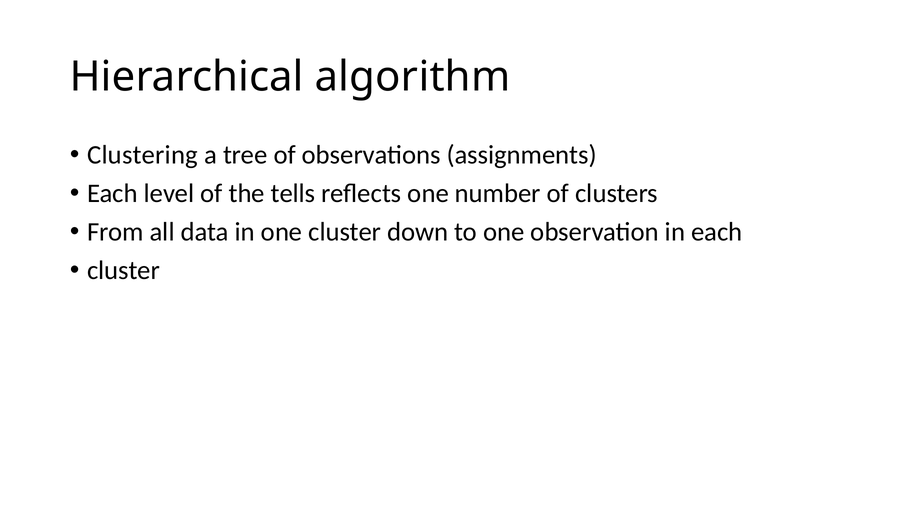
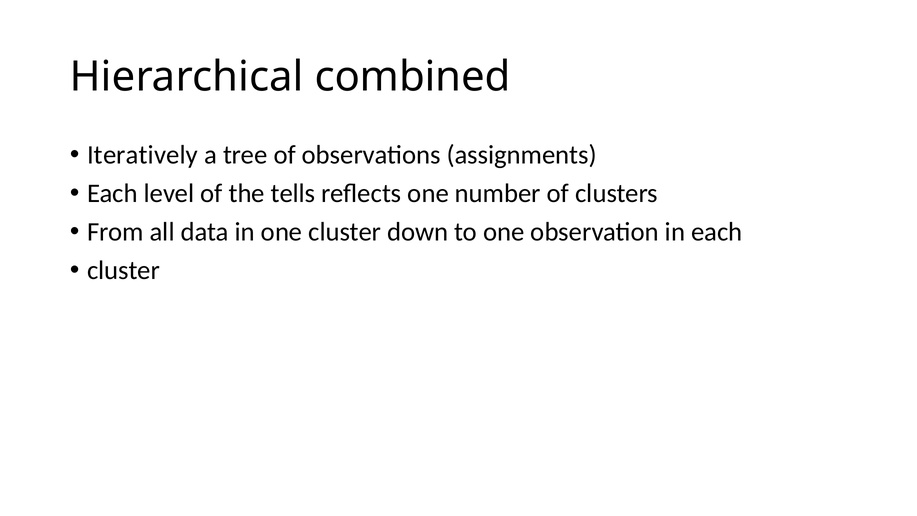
algorithm: algorithm -> combined
Clustering: Clustering -> Iteratively
